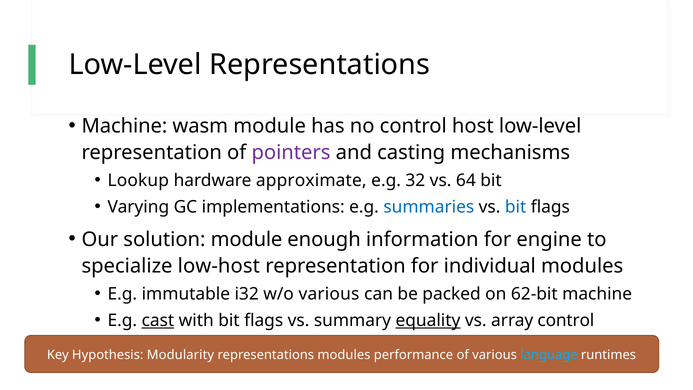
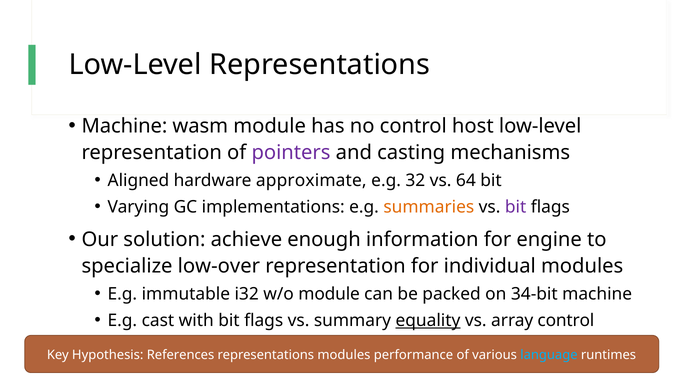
Lookup: Lookup -> Aligned
summaries colour: blue -> orange
bit at (516, 207) colour: blue -> purple
solution module: module -> achieve
low-host: low-host -> low-over
w/o various: various -> module
62-bit: 62-bit -> 34-bit
cast underline: present -> none
Modularity: Modularity -> References
